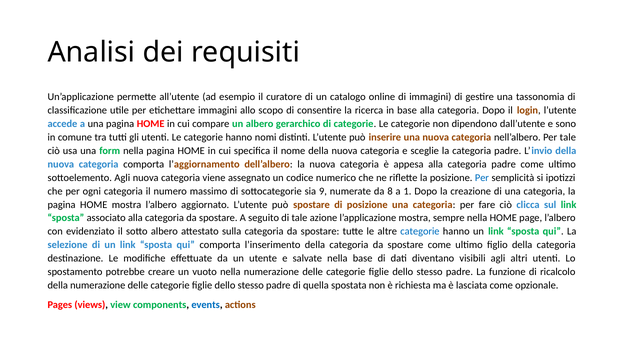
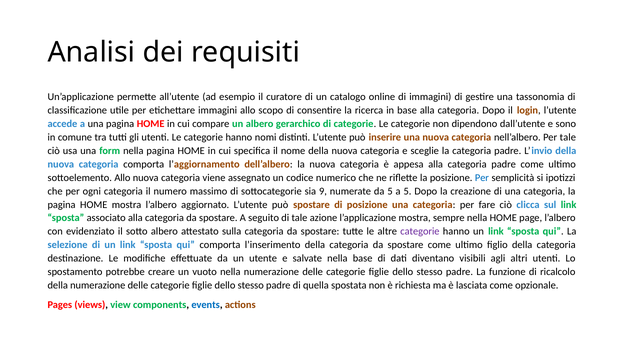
sottoelemento Agli: Agli -> Allo
da 8: 8 -> 5
a 1: 1 -> 5
categorie at (420, 232) colour: blue -> purple
